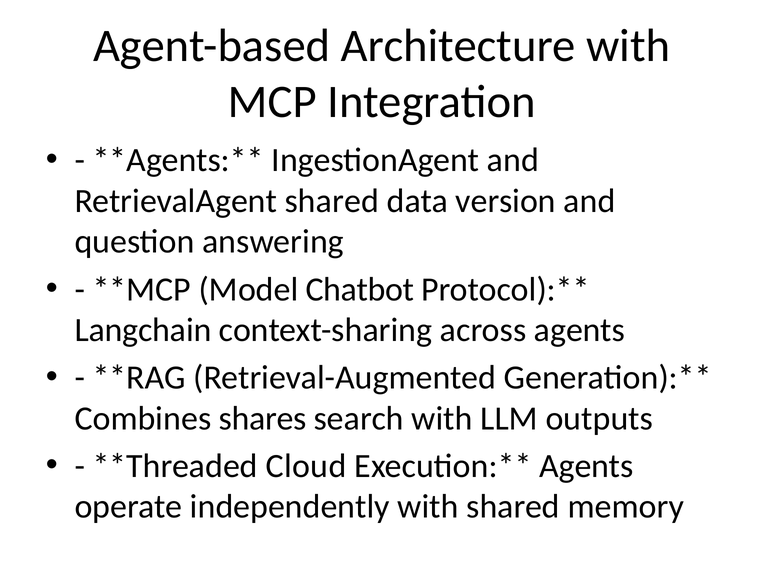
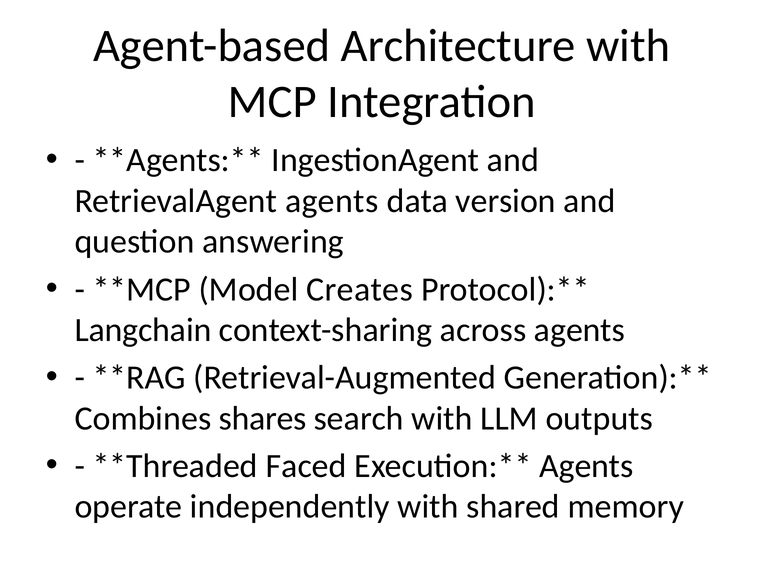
RetrievalAgent shared: shared -> agents
Chatbot: Chatbot -> Creates
Cloud: Cloud -> Faced
